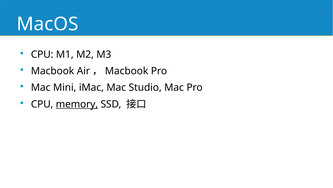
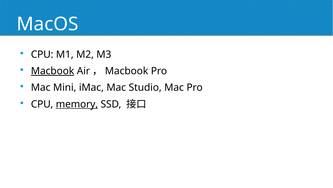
Macbook at (53, 71) underline: none -> present
